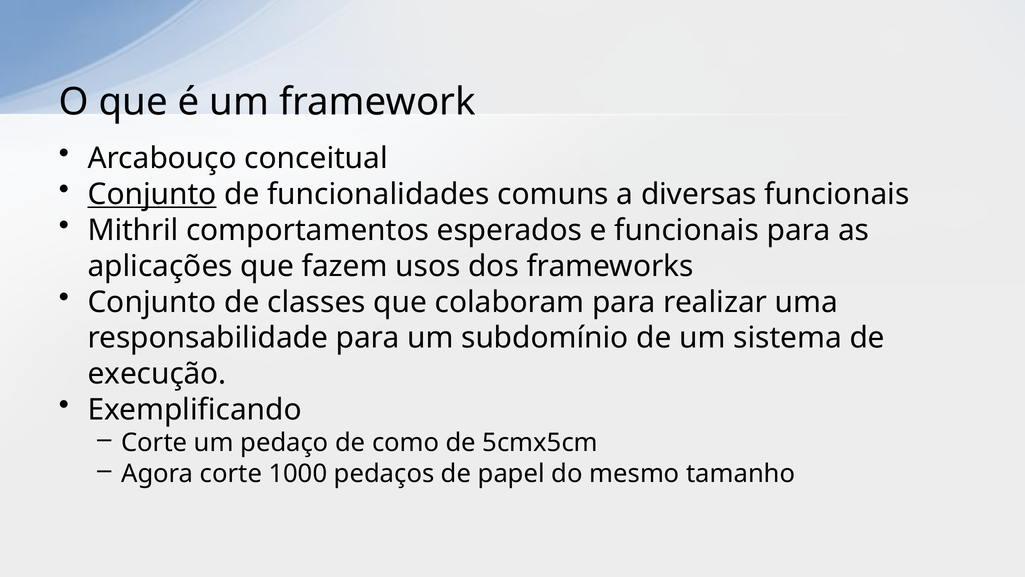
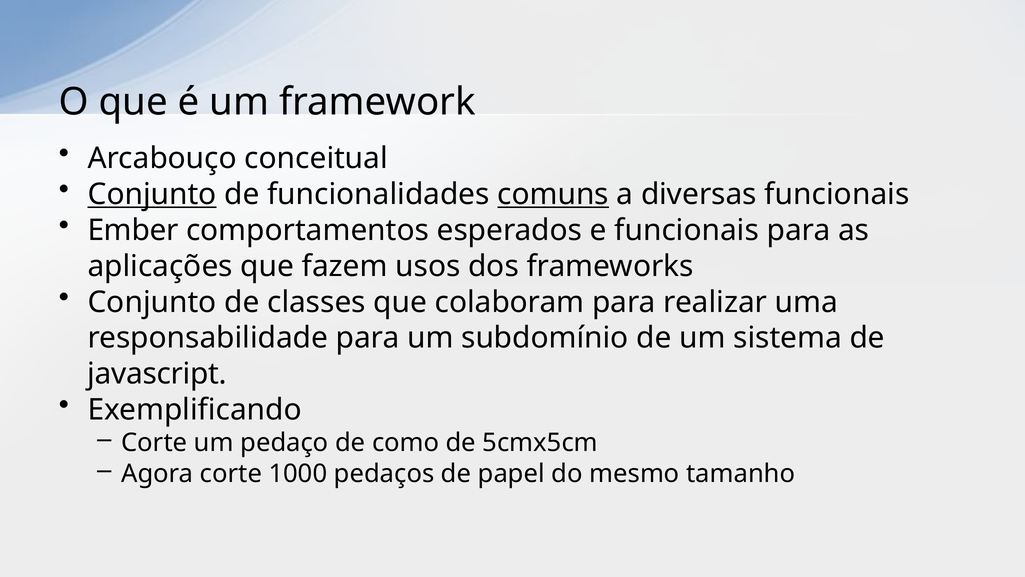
comuns underline: none -> present
Mithril: Mithril -> Ember
execução: execução -> javascript
